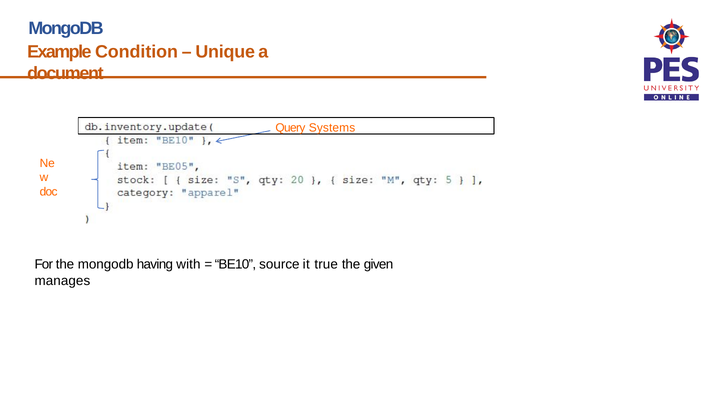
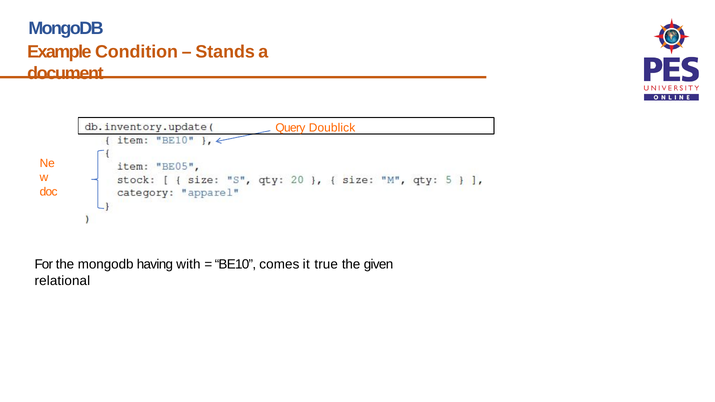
Unique: Unique -> Stands
Systems: Systems -> Doublick
source: source -> comes
manages: manages -> relational
